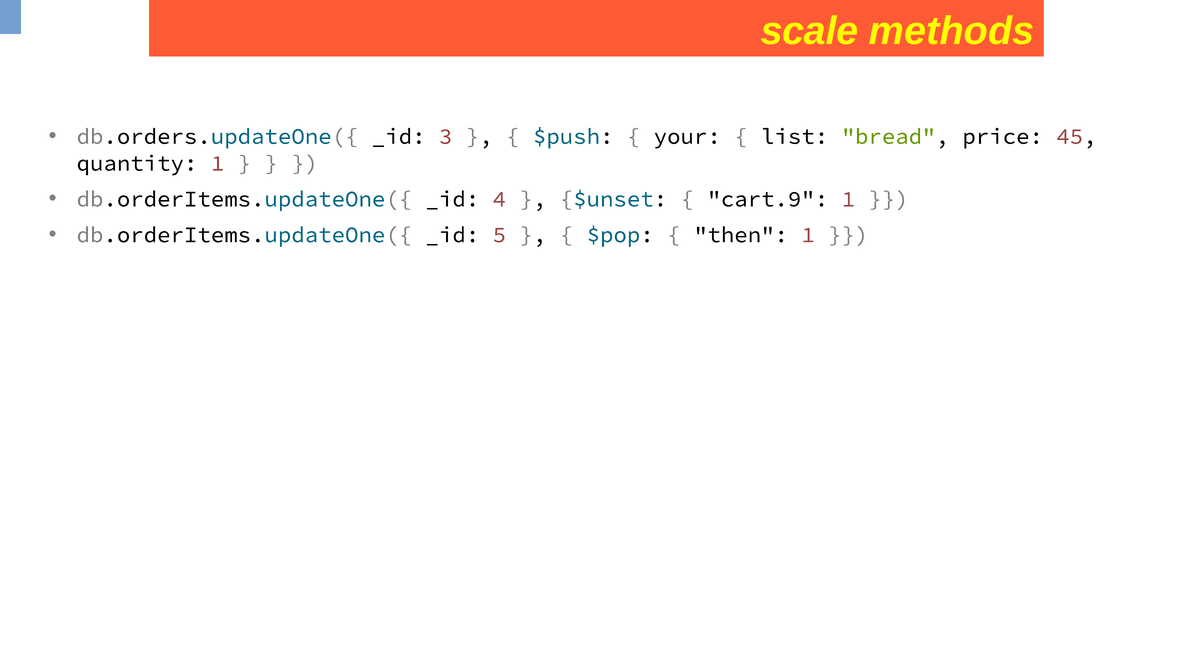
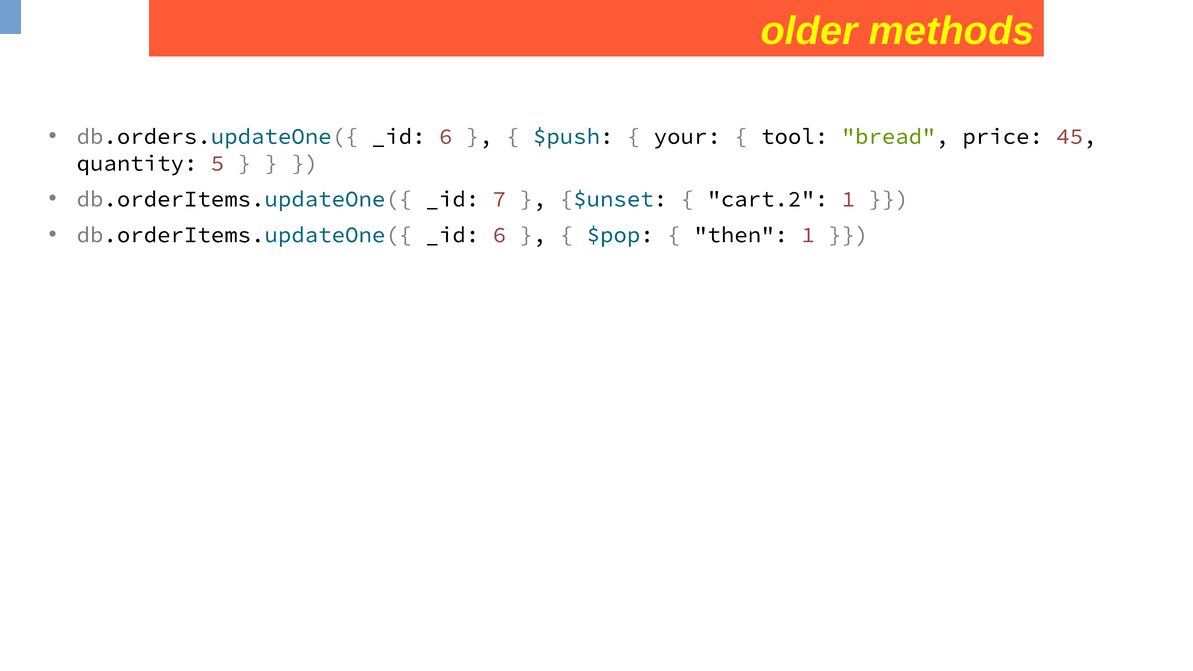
scale: scale -> older
db.orders.updateOne({ _id 3: 3 -> 6
list: list -> tool
quantity 1: 1 -> 5
4: 4 -> 7
cart.9: cart.9 -> cart.2
db.orderItems.updateOne({ _id 5: 5 -> 6
